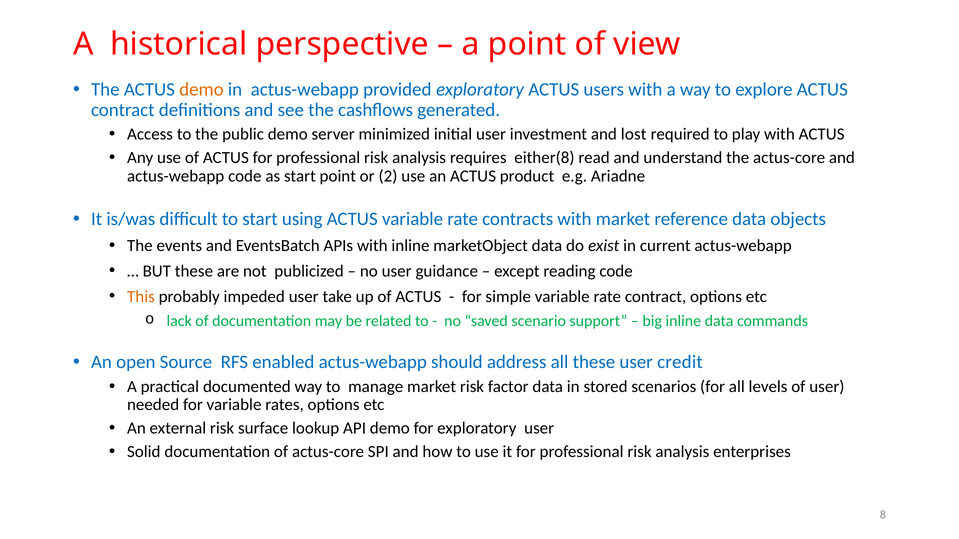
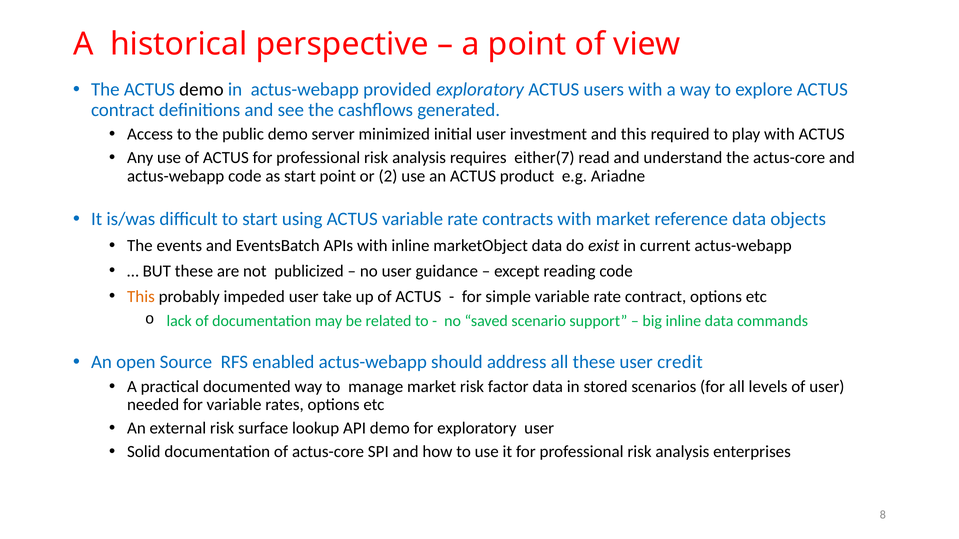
demo at (201, 90) colour: orange -> black
and lost: lost -> this
either(8: either(8 -> either(7
